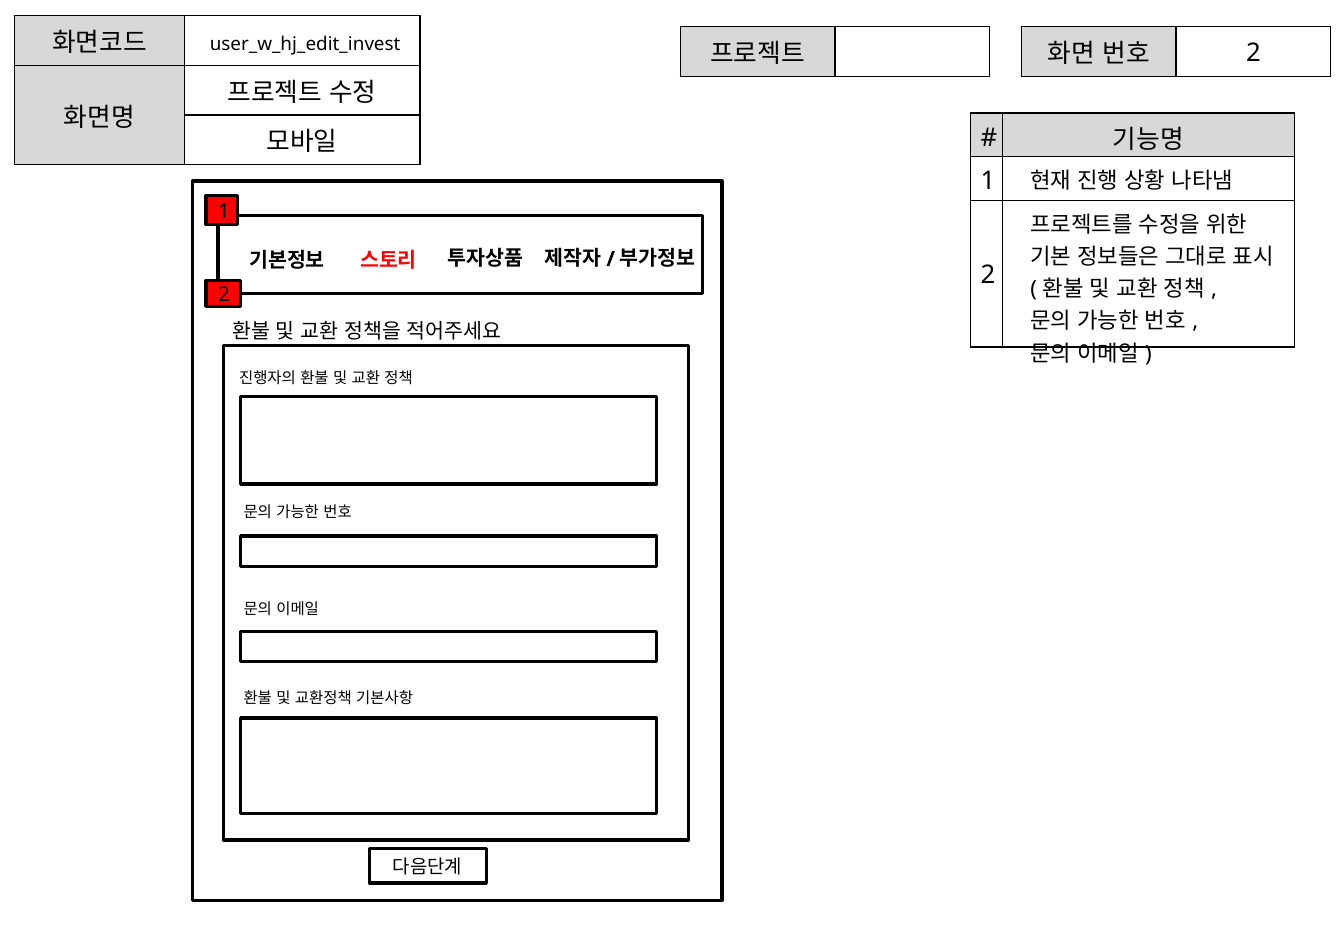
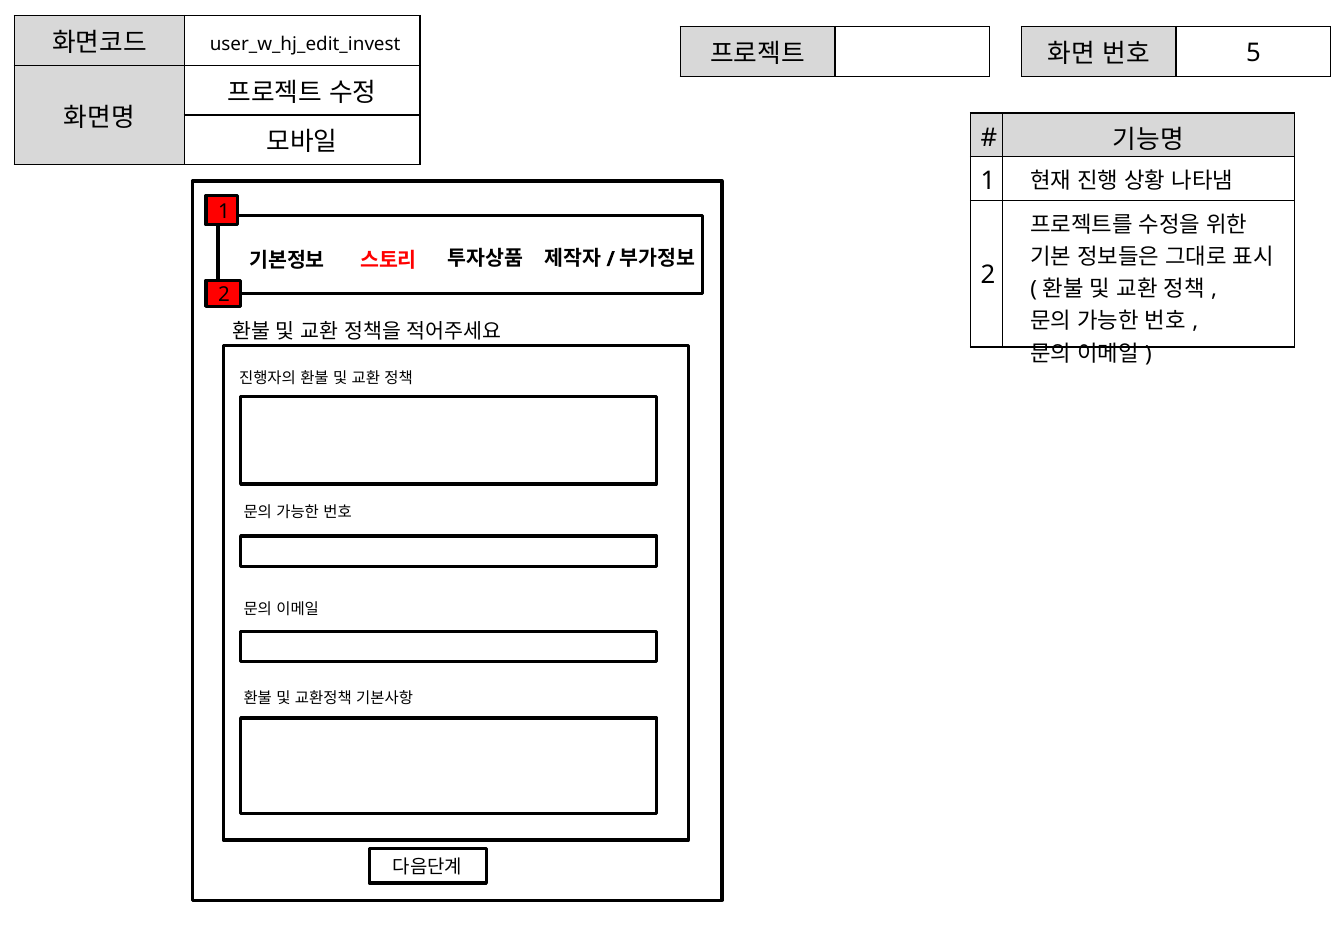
2 at (1253, 53): 2 -> 5
